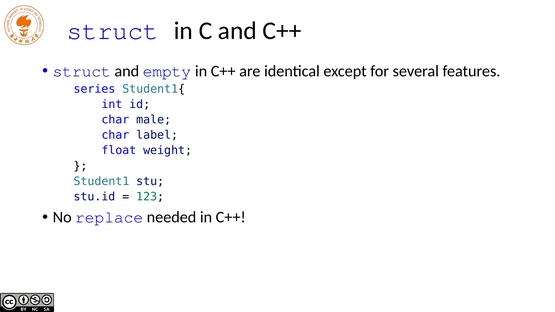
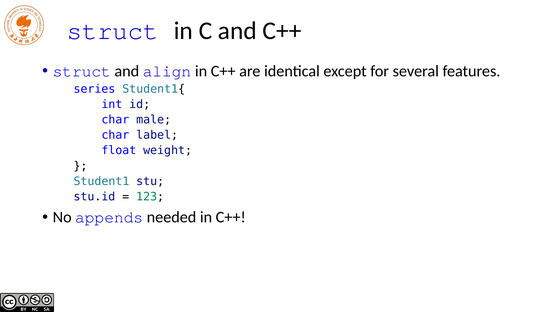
empty: empty -> align
replace: replace -> appends
